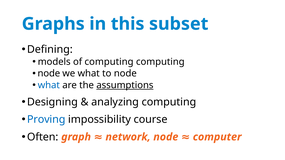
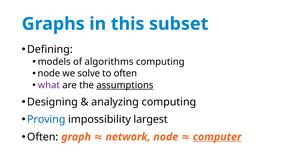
of computing: computing -> algorithms
we what: what -> solve
to node: node -> often
what at (49, 85) colour: blue -> purple
course: course -> largest
computer underline: none -> present
